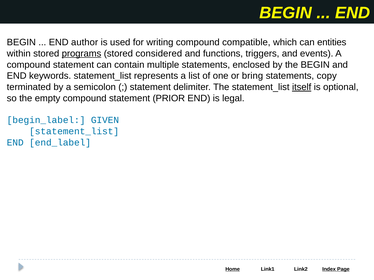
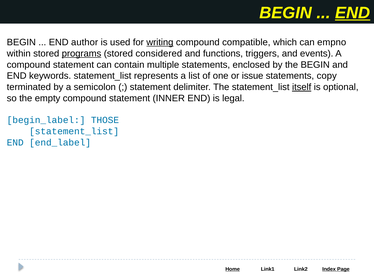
END at (353, 13) underline: none -> present
writing underline: none -> present
entities: entities -> empno
bring: bring -> issue
PRIOR: PRIOR -> INNER
GIVEN: GIVEN -> THOSE
